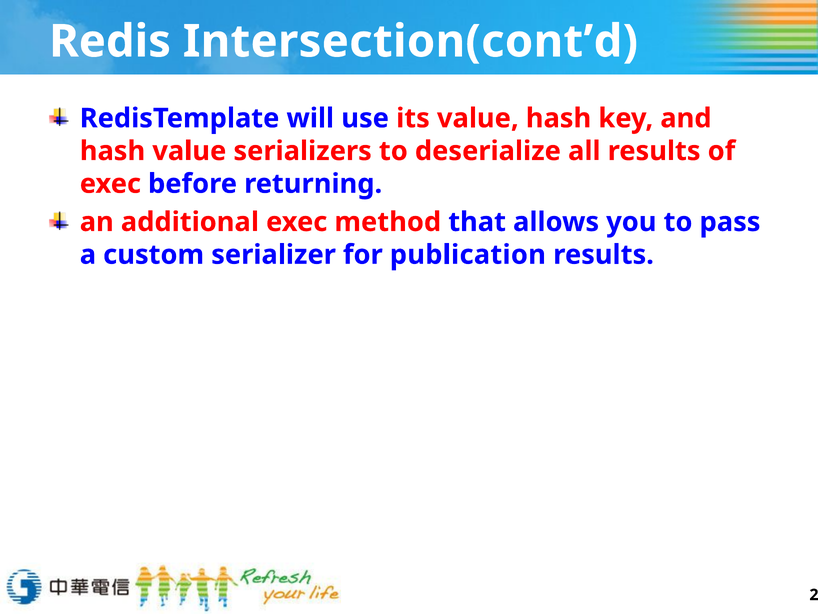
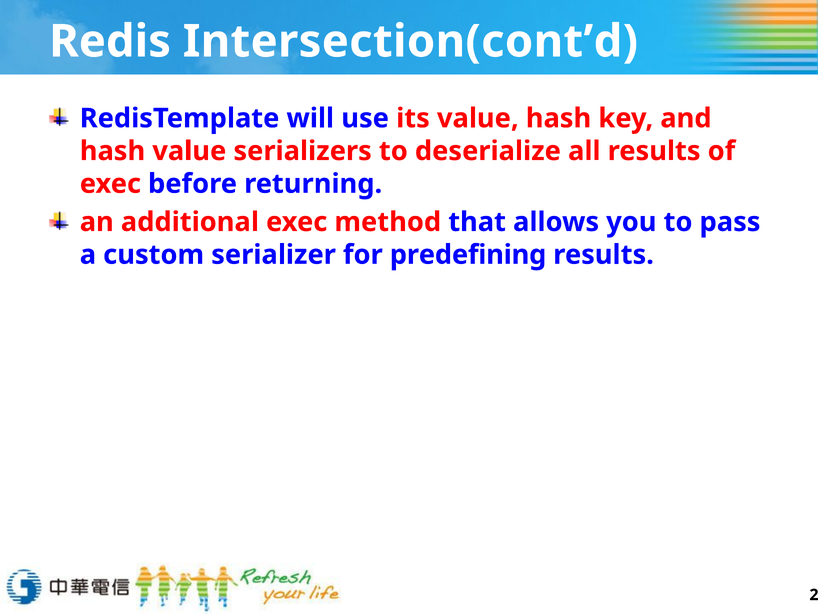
publication: publication -> predefining
